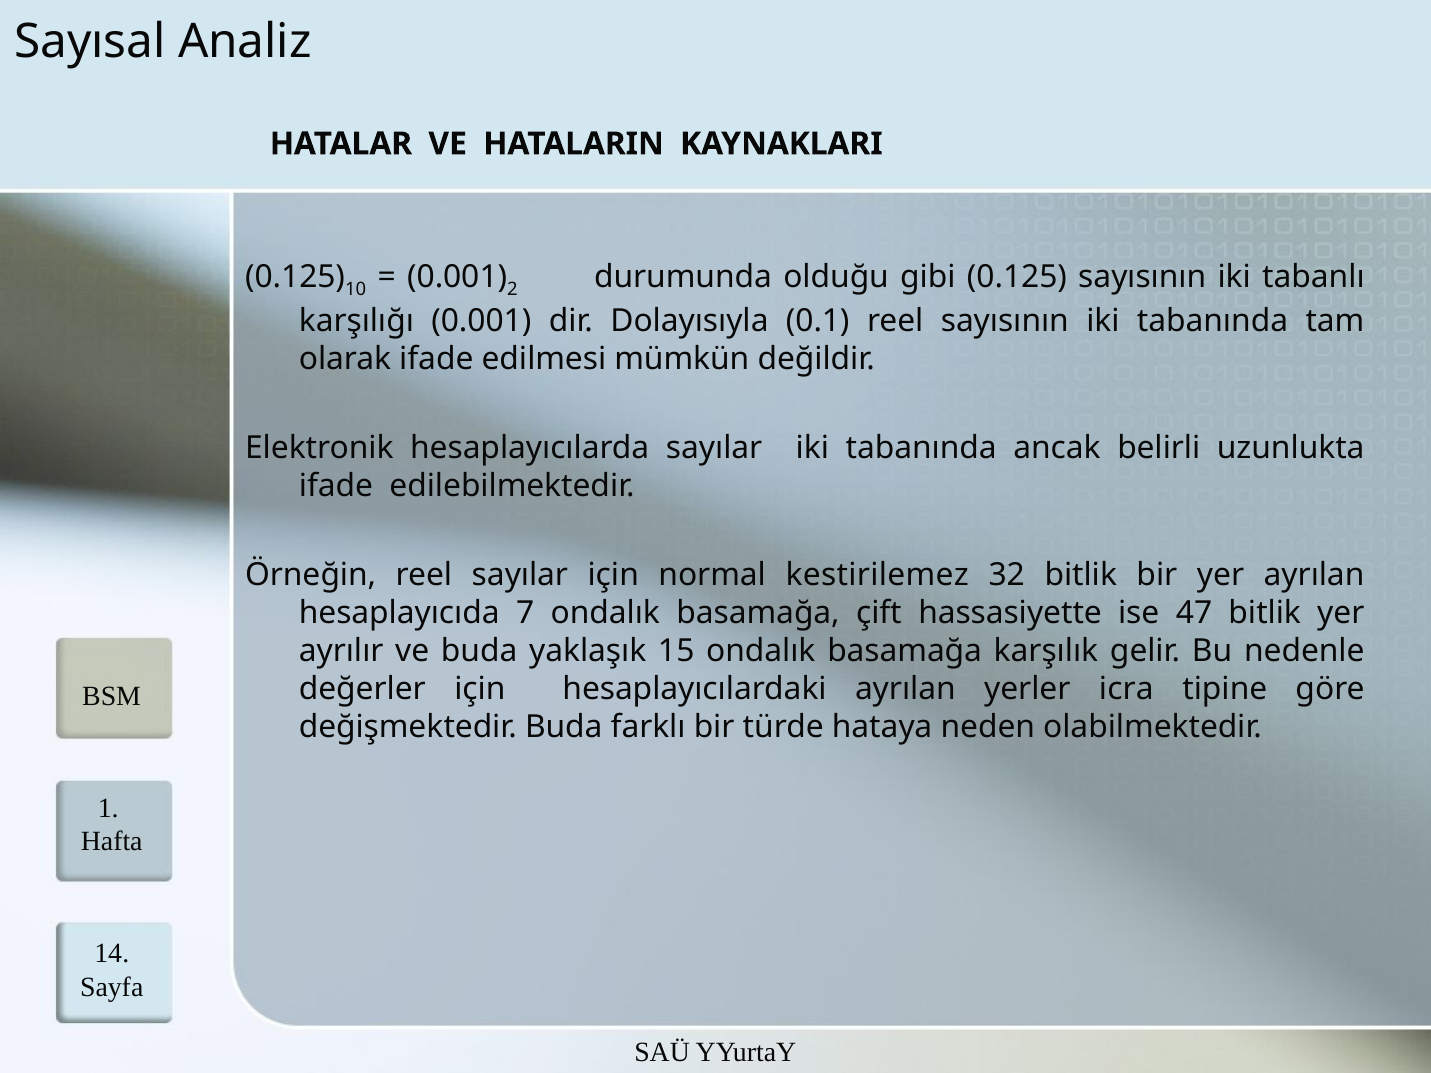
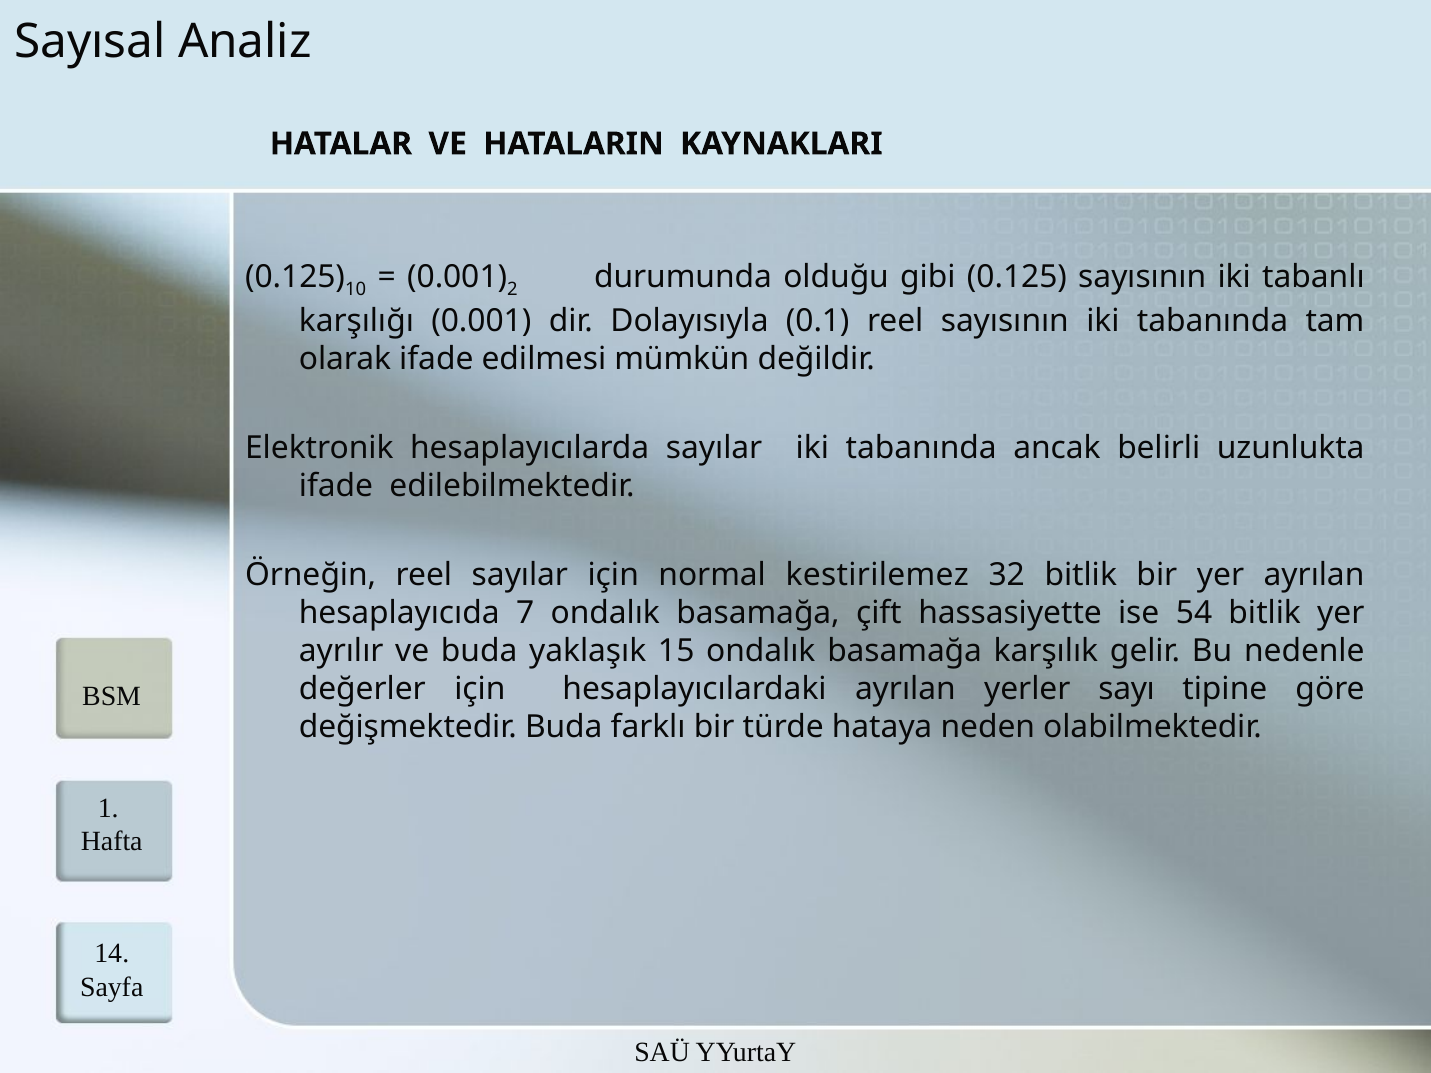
47: 47 -> 54
icra: icra -> sayı
